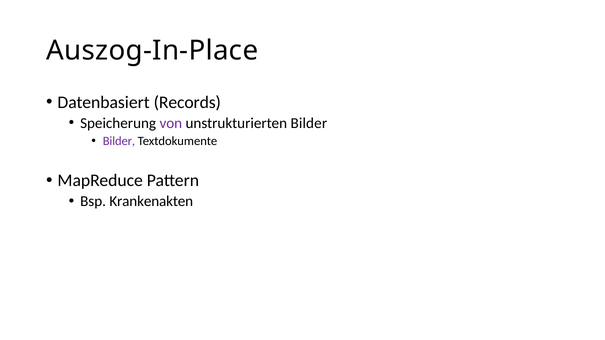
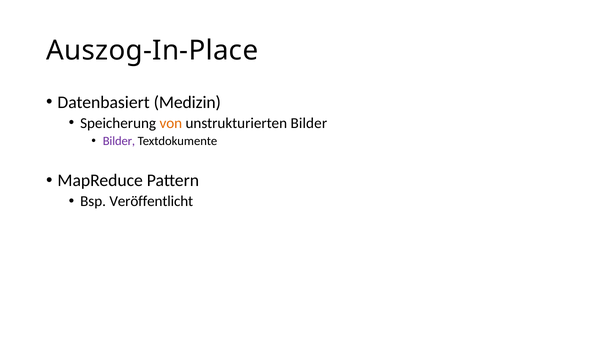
Records: Records -> Medizin
von colour: purple -> orange
Krankenakten: Krankenakten -> Veröffentlicht
